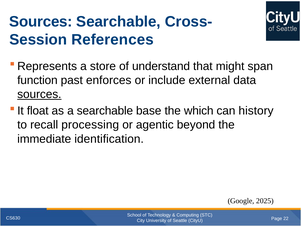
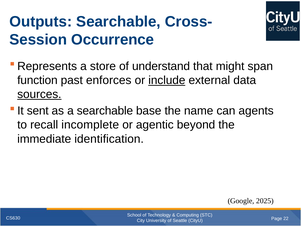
Sources at (41, 22): Sources -> Outputs
References: References -> Occurrence
include underline: none -> present
float: float -> sent
which: which -> name
history: history -> agents
processing: processing -> incomplete
